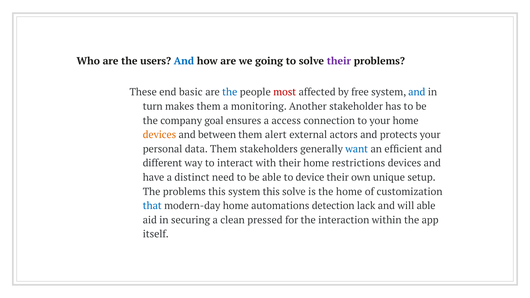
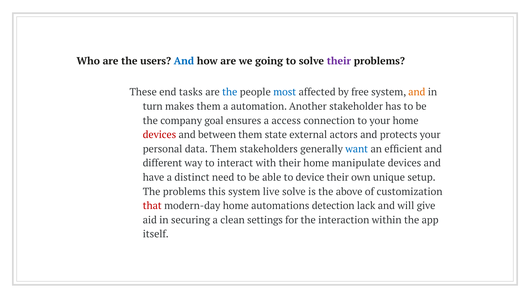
basic: basic -> tasks
most colour: red -> blue
and at (417, 92) colour: blue -> orange
monitoring: monitoring -> automation
devices at (159, 135) colour: orange -> red
alert: alert -> state
restrictions: restrictions -> manipulate
system this: this -> live
the home: home -> above
that colour: blue -> red
will able: able -> give
pressed: pressed -> settings
